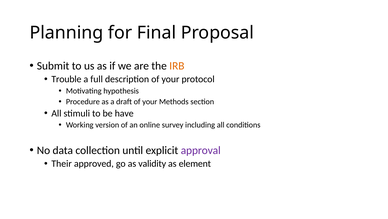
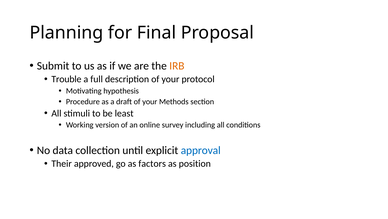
have: have -> least
approval colour: purple -> blue
validity: validity -> factors
element: element -> position
